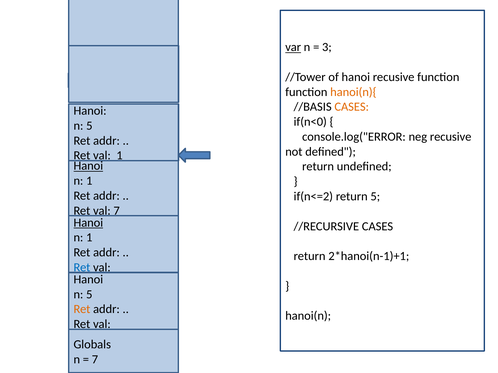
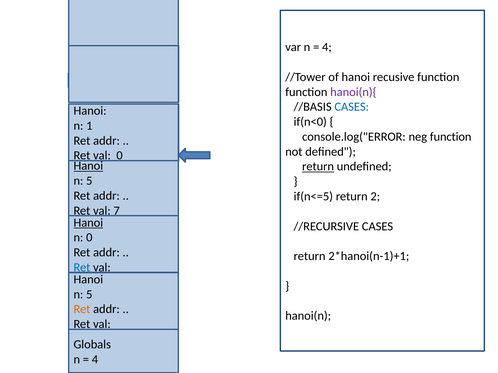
var underline: present -> none
3 at (327, 47): 3 -> 4
hanoi(n){ colour: orange -> purple
CASES at (352, 107) colour: orange -> blue
5 at (89, 126): 5 -> 1
neg recusive: recusive -> function
val 1: 1 -> 0
return at (318, 167) underline: none -> present
1 at (89, 181): 1 -> 5
if(n<=2: if(n<=2 -> if(n<=5
return 5: 5 -> 2
1 at (89, 238): 1 -> 0
7 at (95, 360): 7 -> 4
